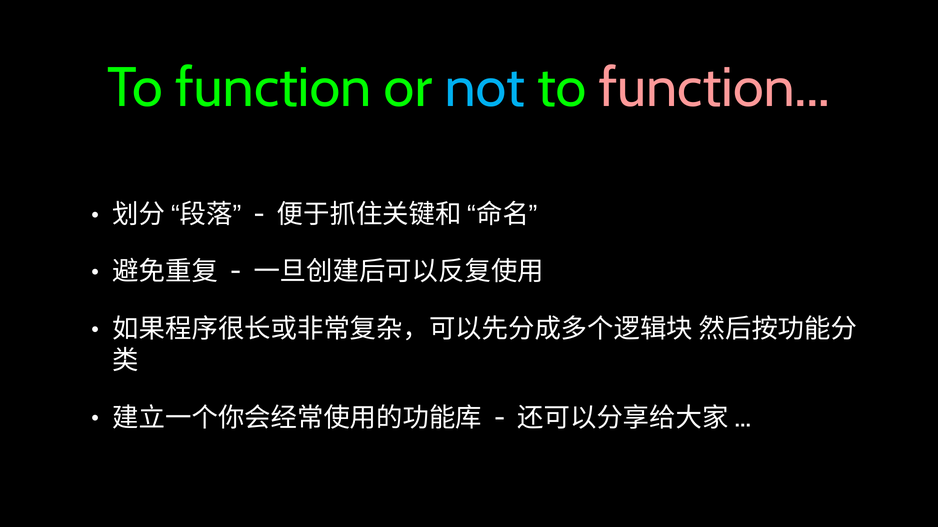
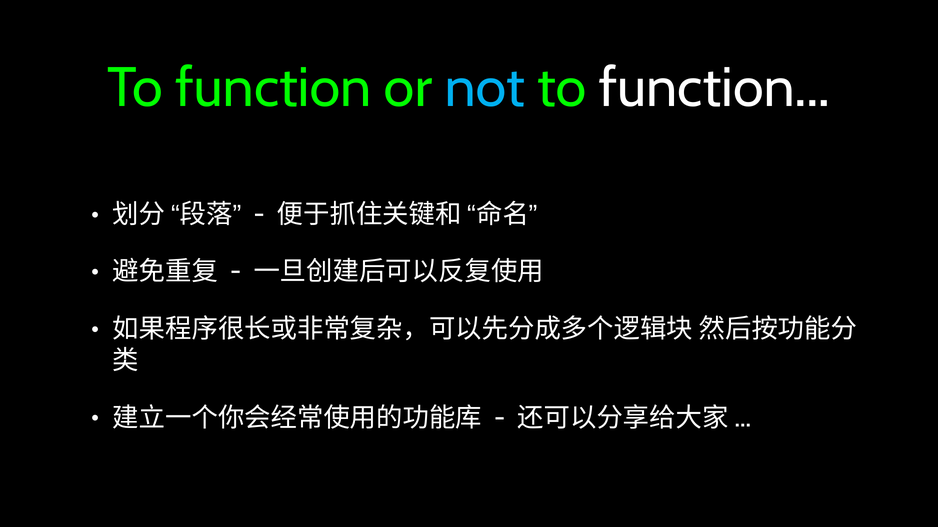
function at (714, 88) colour: pink -> white
